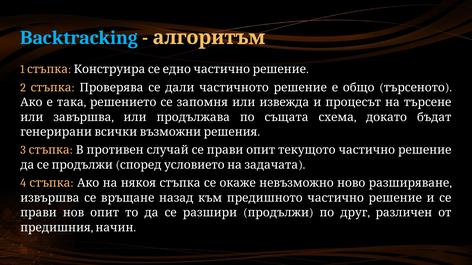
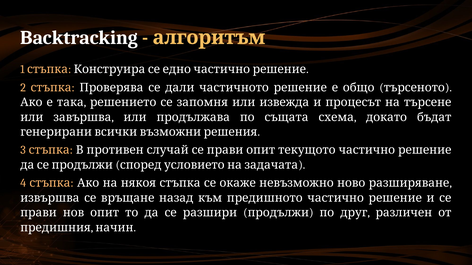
Backtracking colour: light blue -> white
